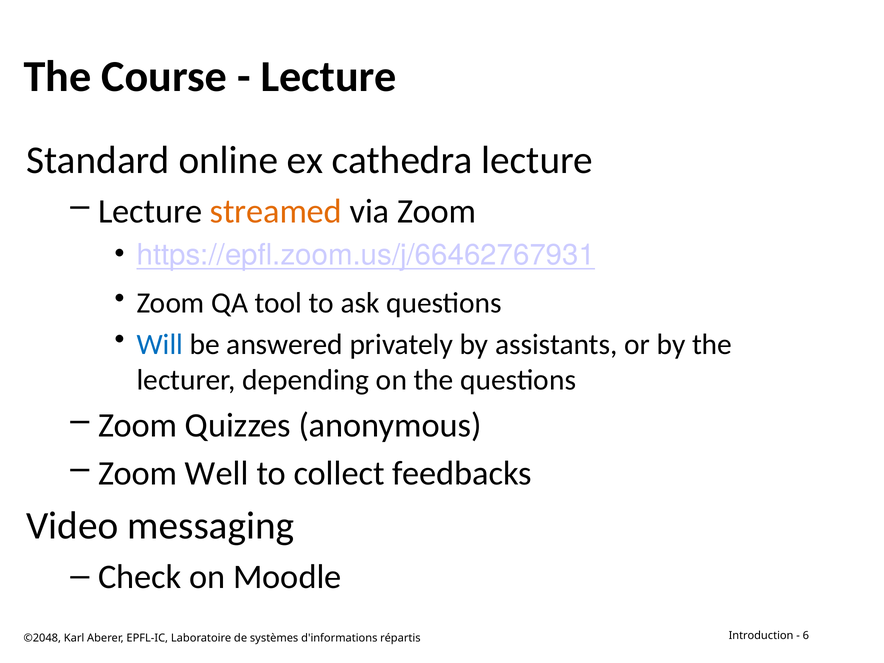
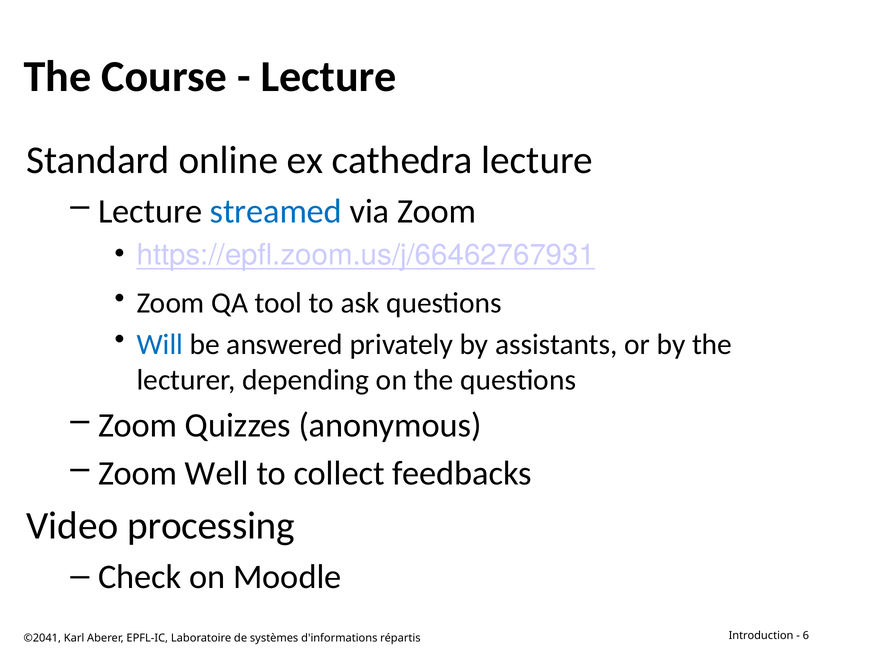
streamed colour: orange -> blue
messaging: messaging -> processing
©2048: ©2048 -> ©2041
